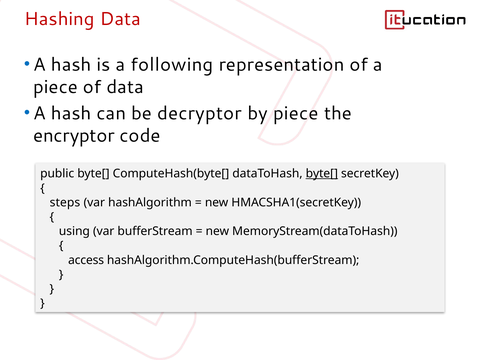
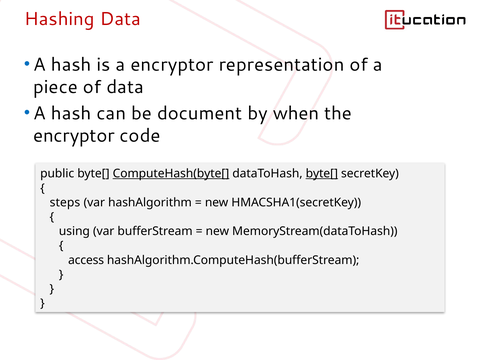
a following: following -> encryptor
decryptor: decryptor -> document
by piece: piece -> when
ComputeHash(byte[ underline: none -> present
